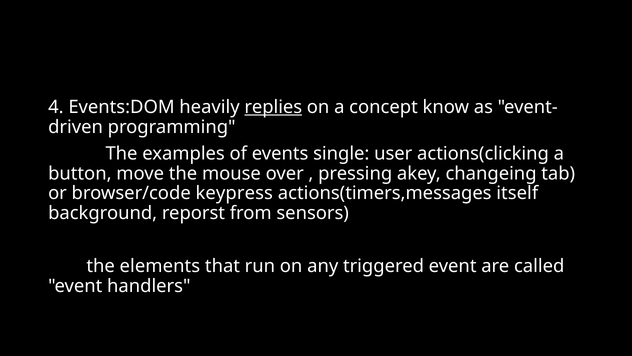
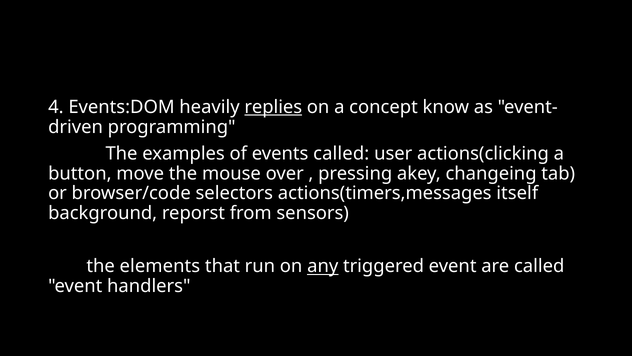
events single: single -> called
keypress: keypress -> selectors
any underline: none -> present
